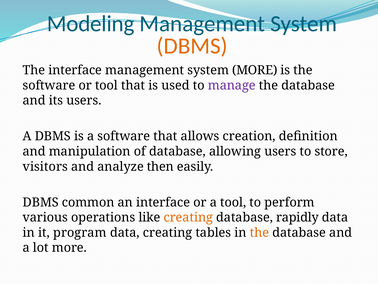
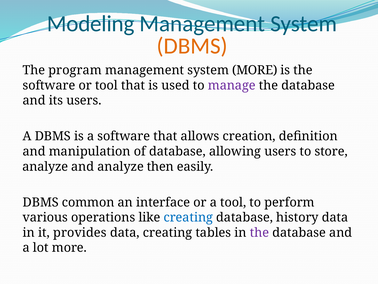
The interface: interface -> program
visitors at (45, 166): visitors -> analyze
creating at (188, 217) colour: orange -> blue
rapidly: rapidly -> history
program: program -> provides
the at (259, 232) colour: orange -> purple
